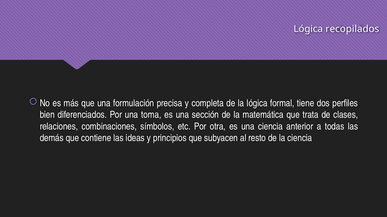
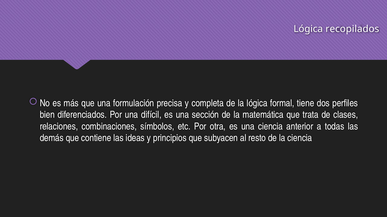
toma: toma -> difícil
